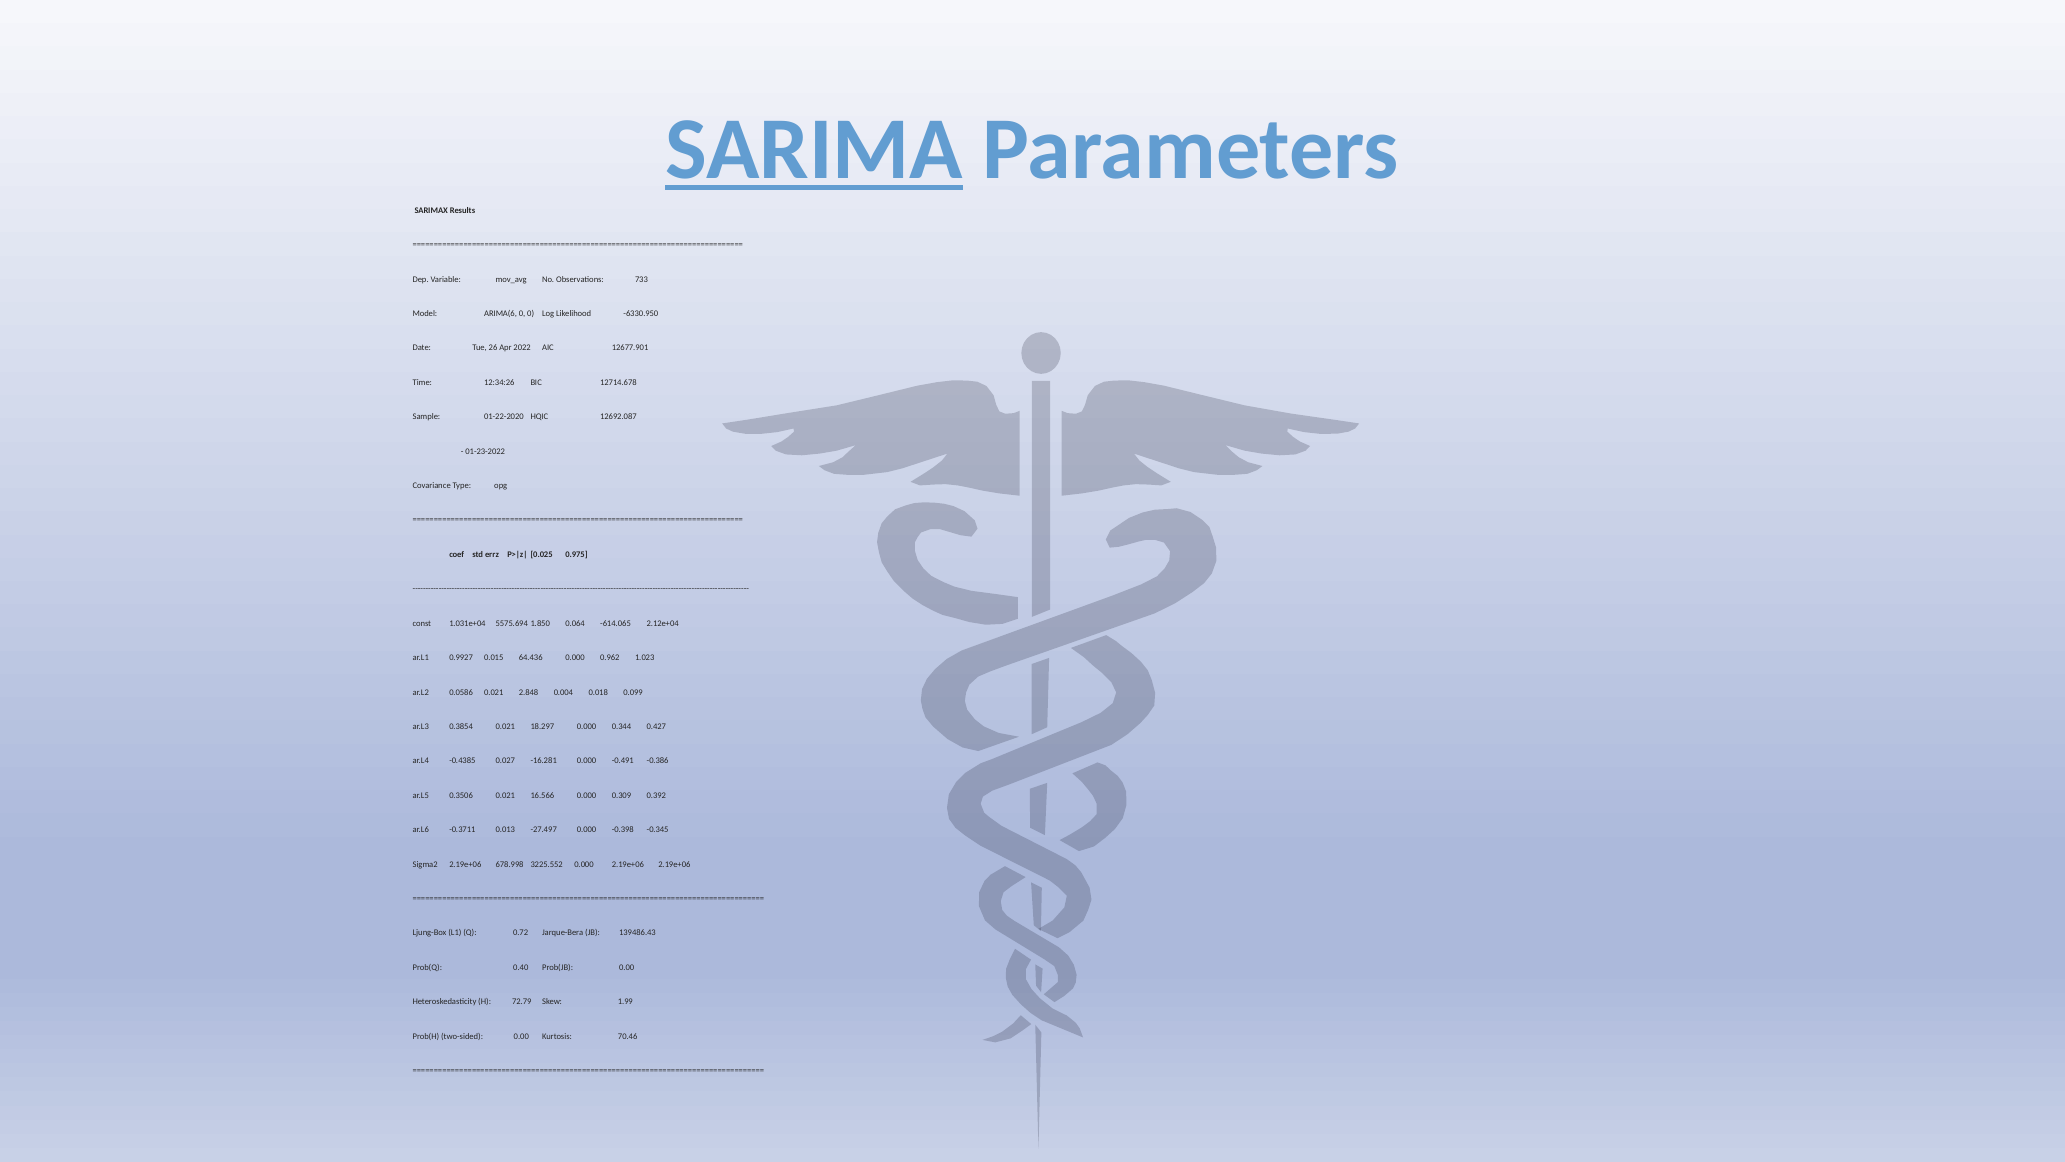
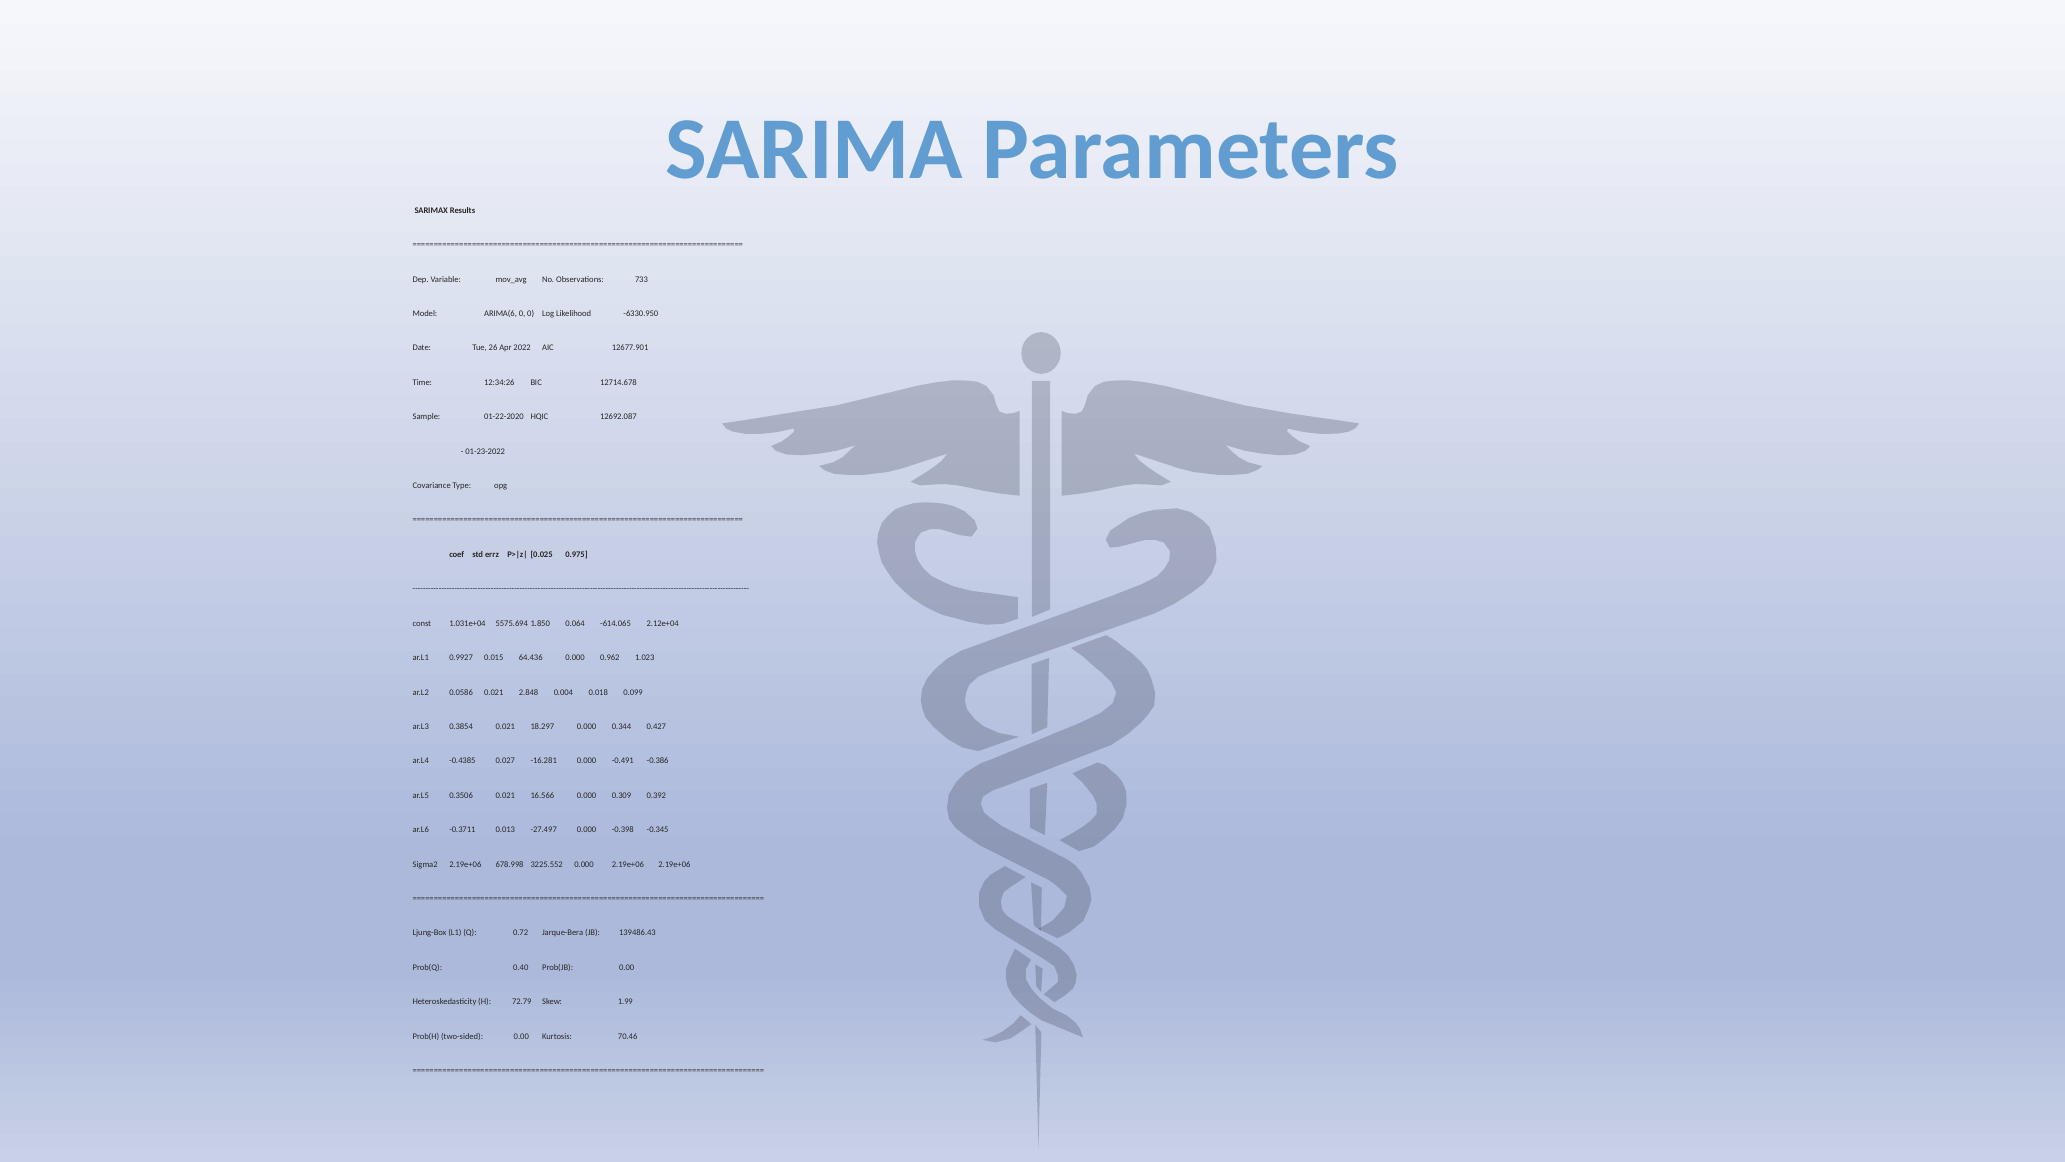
SARIMA underline: present -> none
